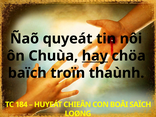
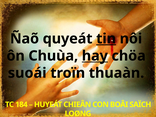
tin underline: none -> present
baïch: baïch -> suoái
thaùnh: thaùnh -> thuaàn
